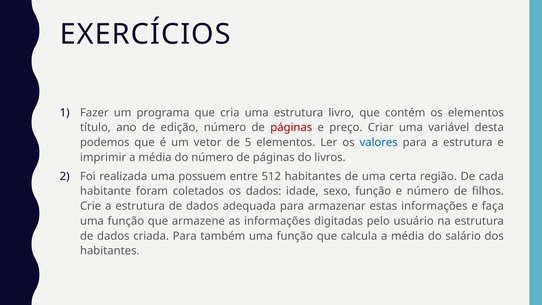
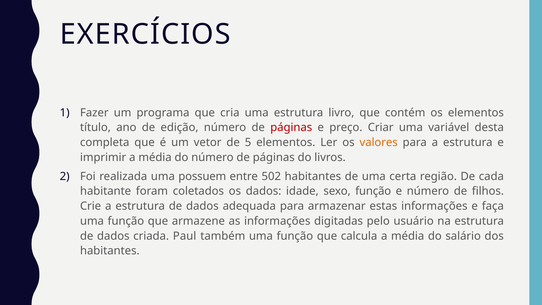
podemos: podemos -> completa
valores colour: blue -> orange
512: 512 -> 502
criada Para: Para -> Paul
